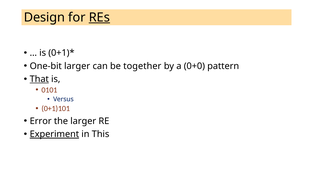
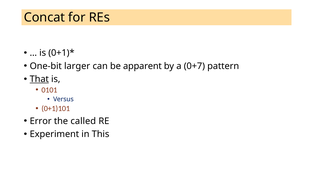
Design: Design -> Concat
REs underline: present -> none
together: together -> apparent
0+0: 0+0 -> 0+7
the larger: larger -> called
Experiment underline: present -> none
